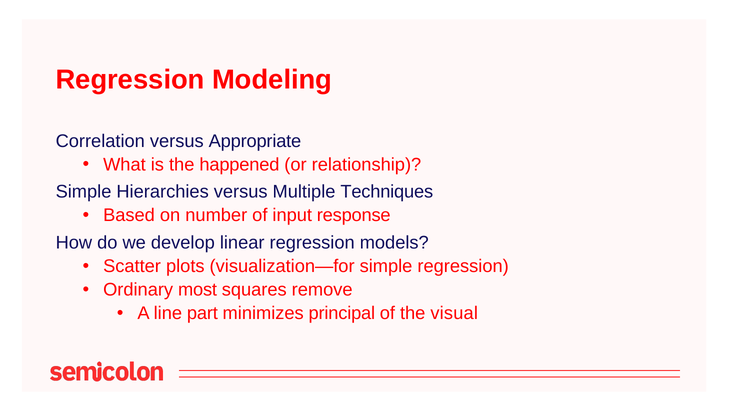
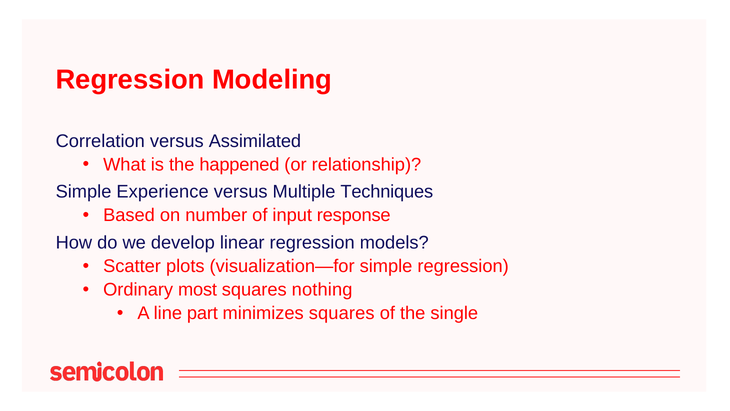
Appropriate: Appropriate -> Assimilated
Hierarchies: Hierarchies -> Experience
remove: remove -> nothing
minimizes principal: principal -> squares
visual: visual -> single
